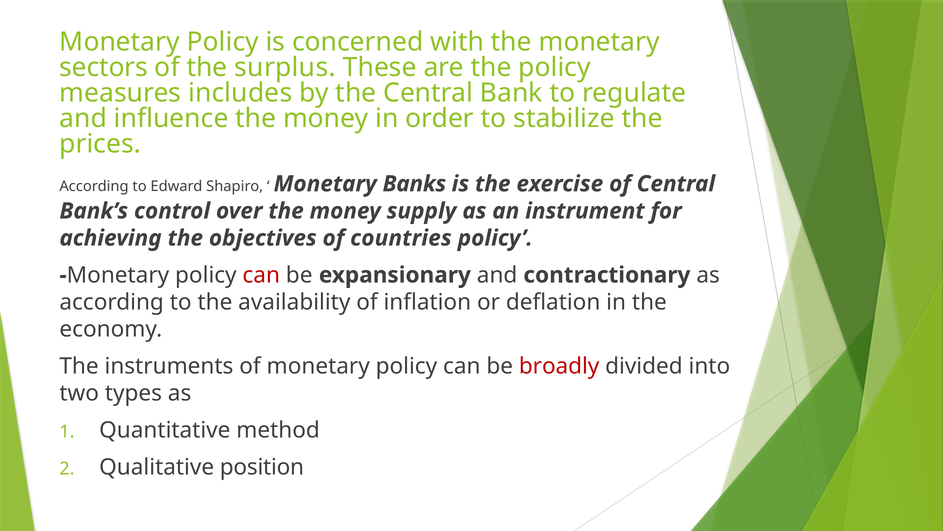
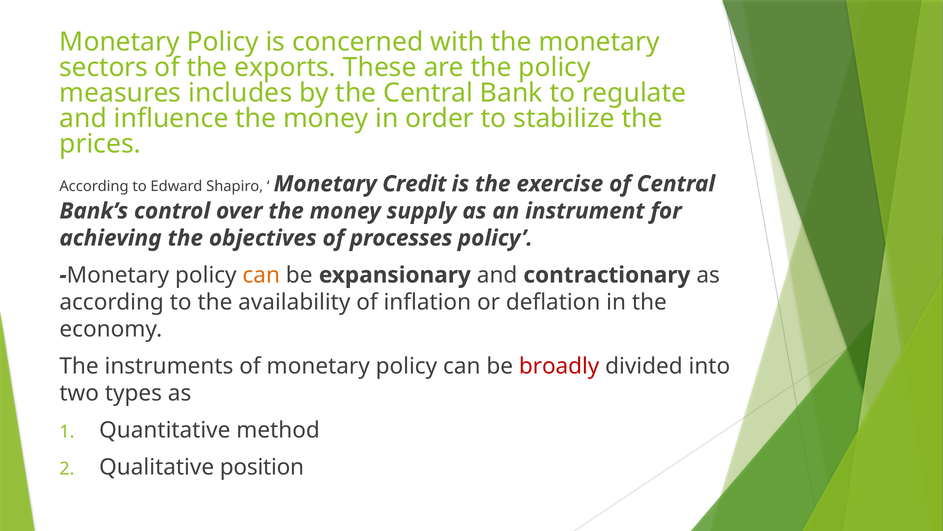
surplus: surplus -> exports
Banks: Banks -> Credit
countries: countries -> processes
can at (261, 275) colour: red -> orange
